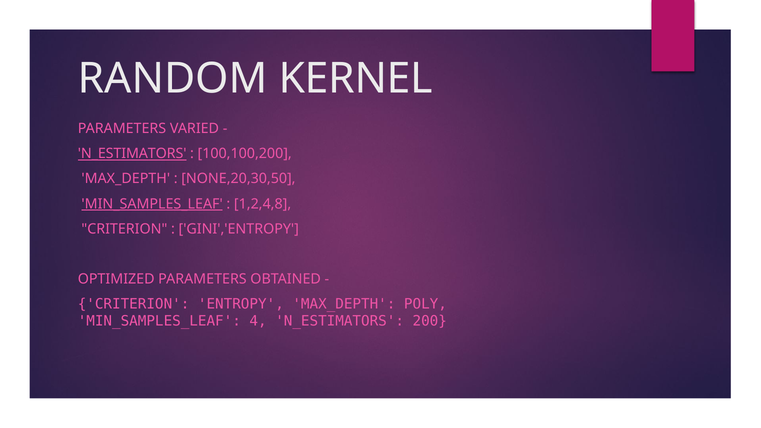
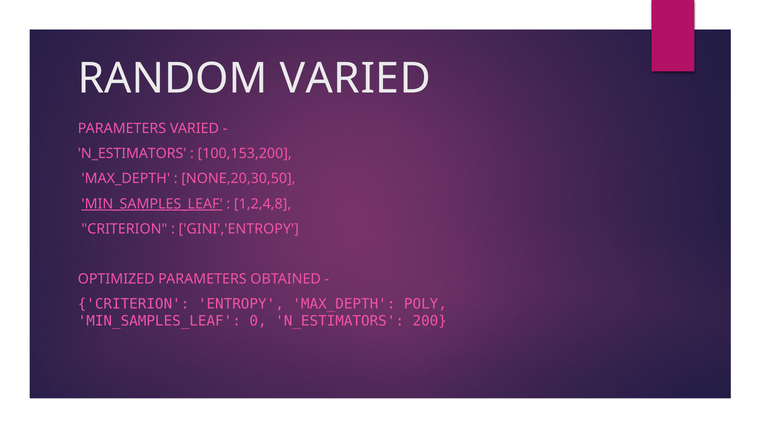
RANDOM KERNEL: KERNEL -> VARIED
N_ESTIMATORS at (132, 154) underline: present -> none
100,100,200: 100,100,200 -> 100,153,200
4: 4 -> 0
